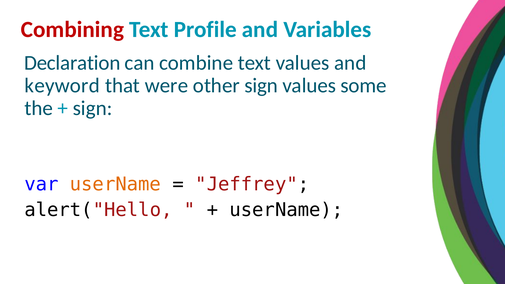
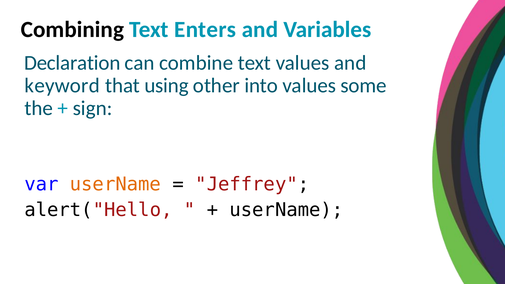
Combining colour: red -> black
Profile: Profile -> Enters
were: were -> using
other sign: sign -> into
